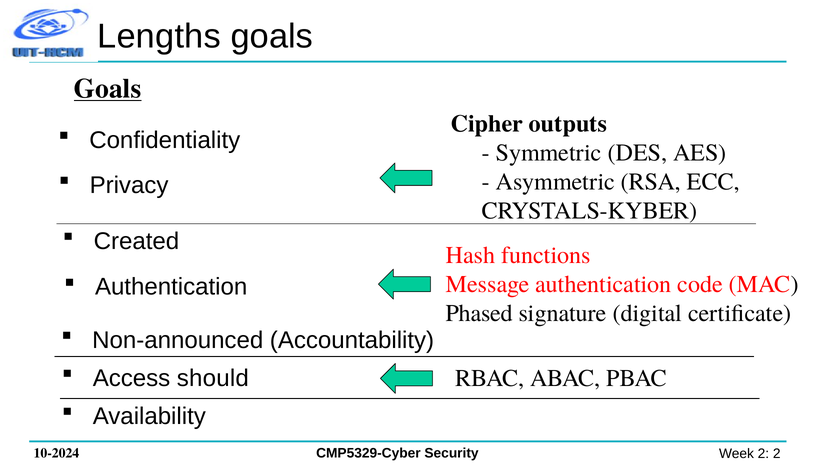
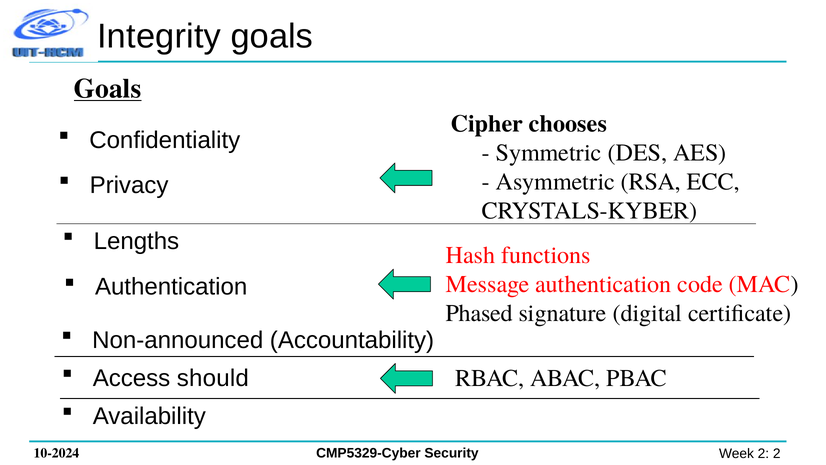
Lengths: Lengths -> Integrity
outputs: outputs -> chooses
Created: Created -> Lengths
